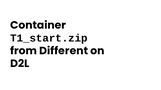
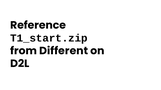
Container: Container -> Reference
